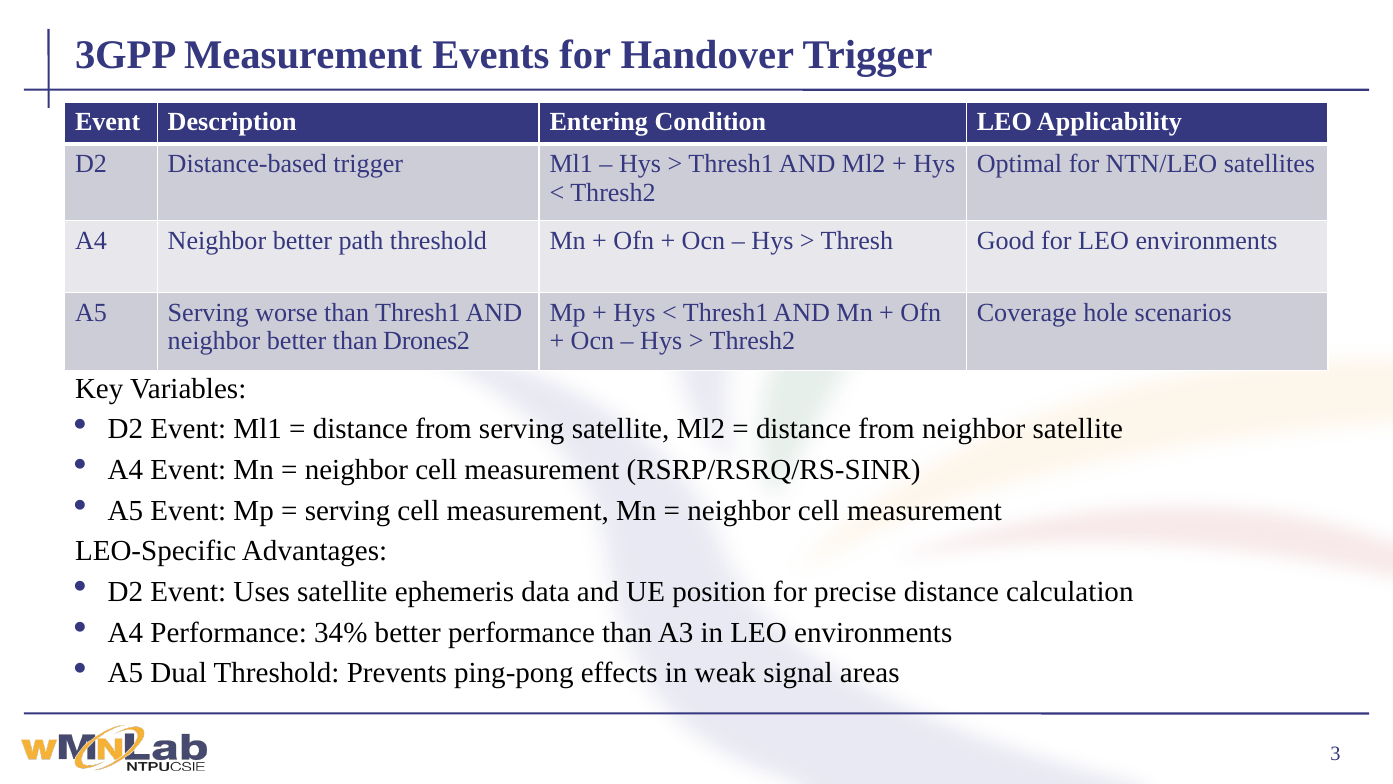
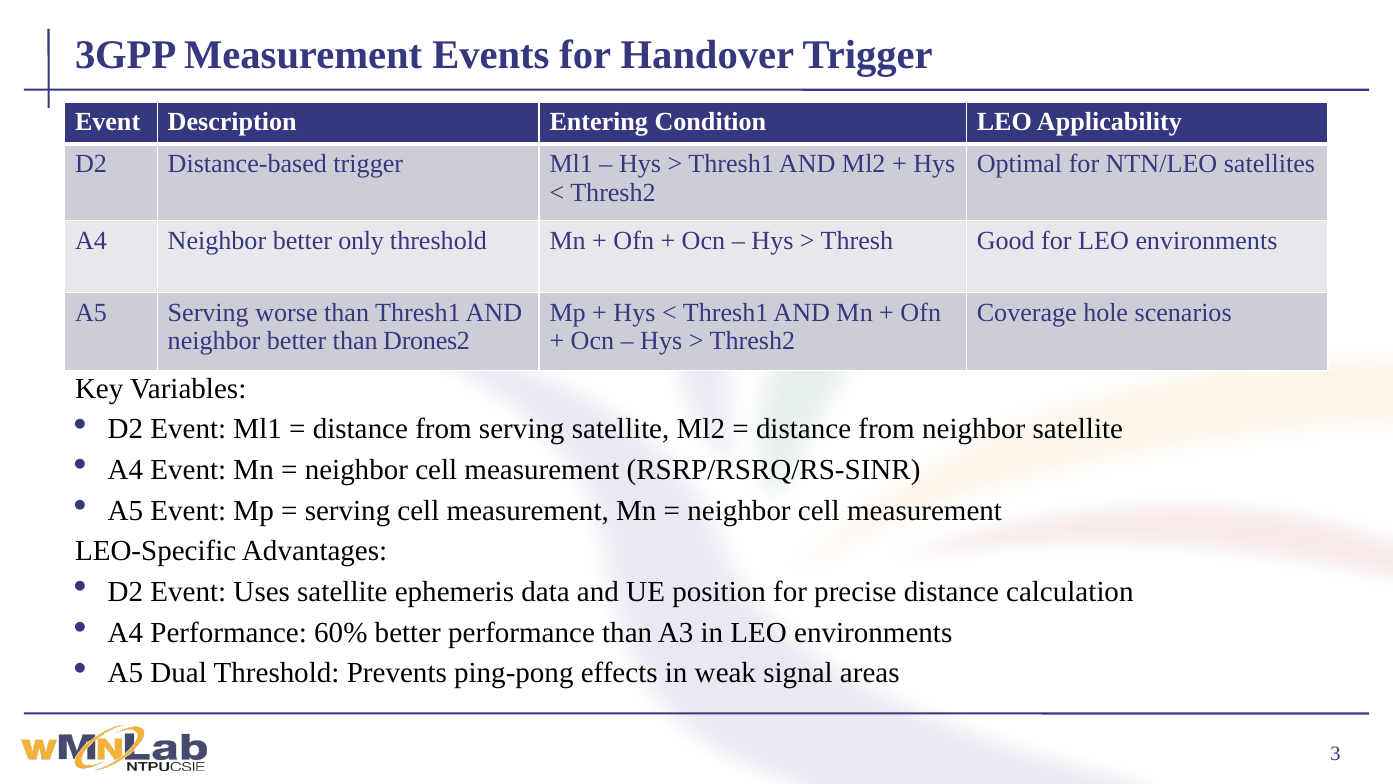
path: path -> only
34%: 34% -> 60%
